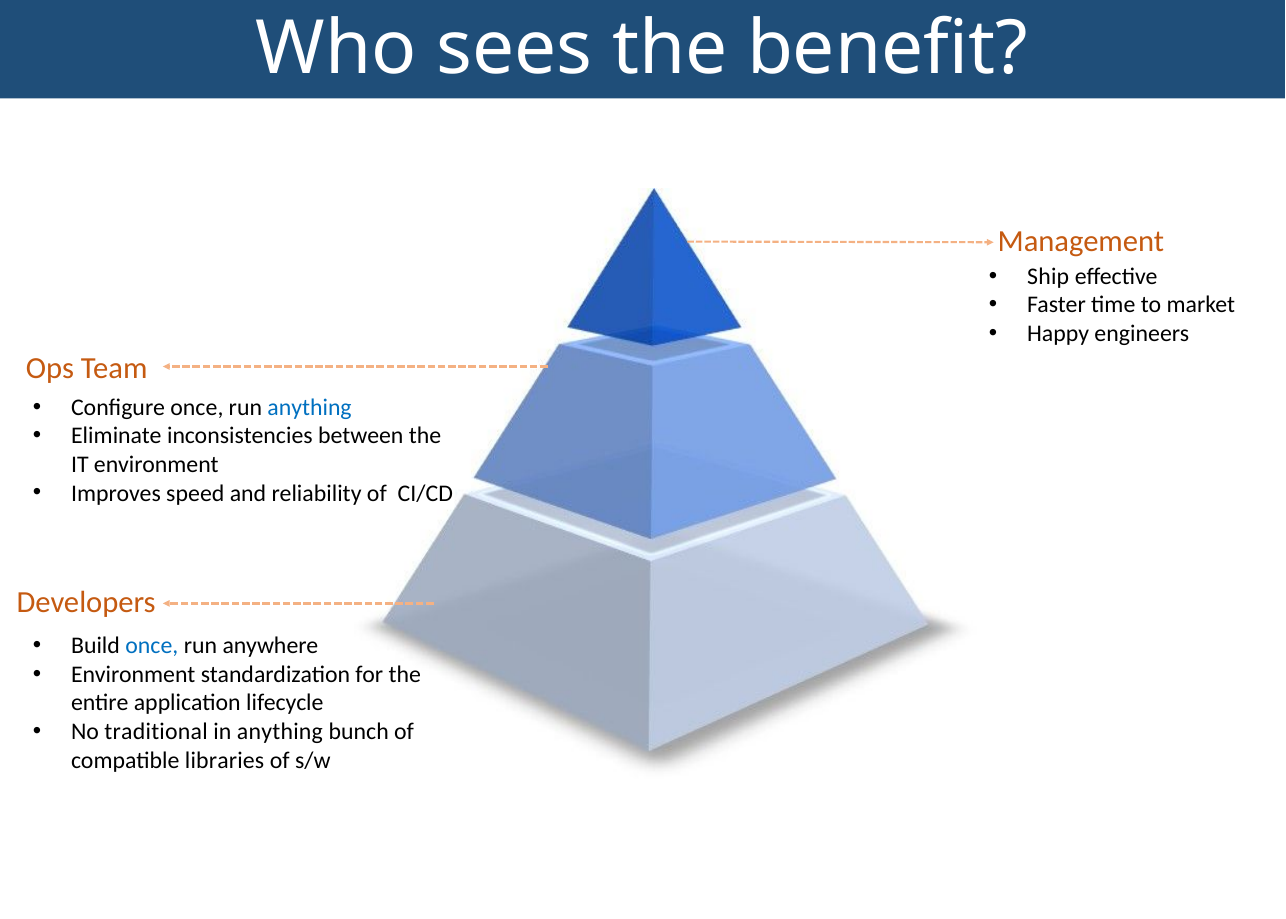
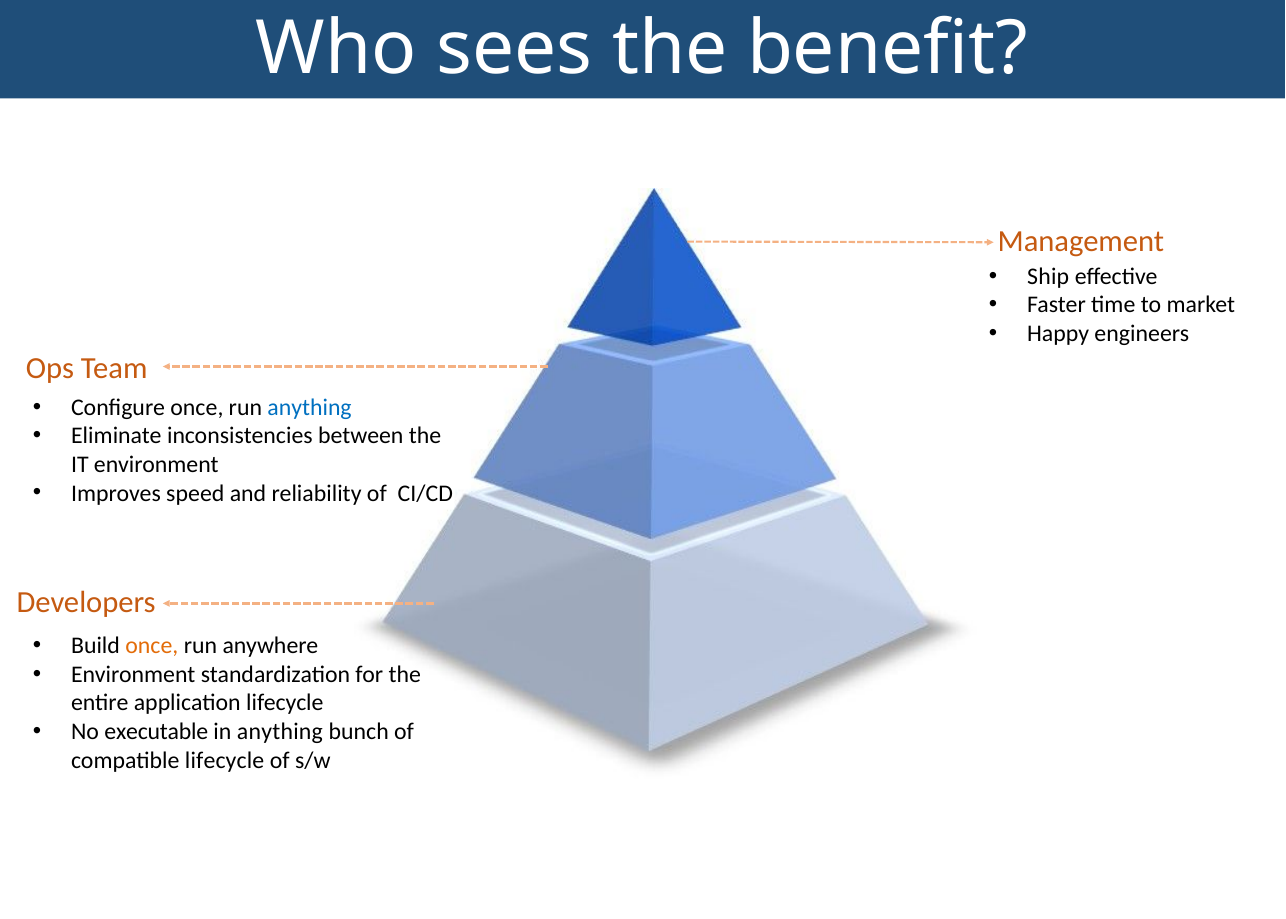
once at (152, 646) colour: blue -> orange
traditional: traditional -> executable
compatible libraries: libraries -> lifecycle
